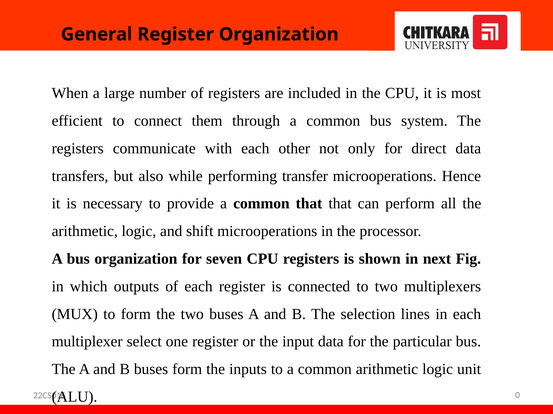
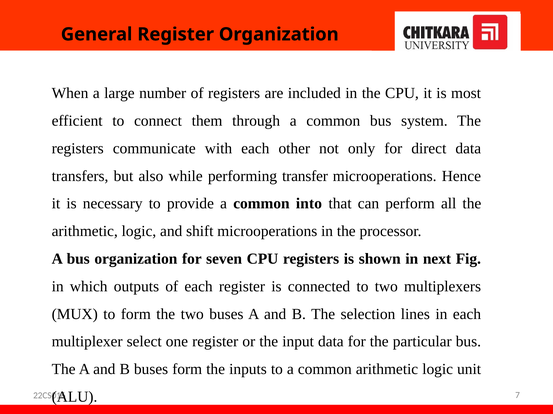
common that: that -> into
0: 0 -> 7
